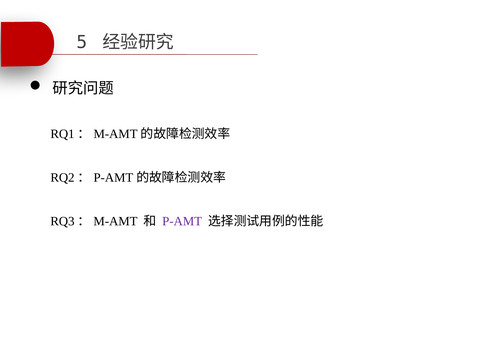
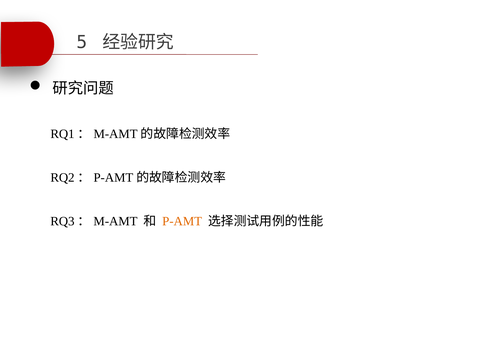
P-AMT colour: purple -> orange
